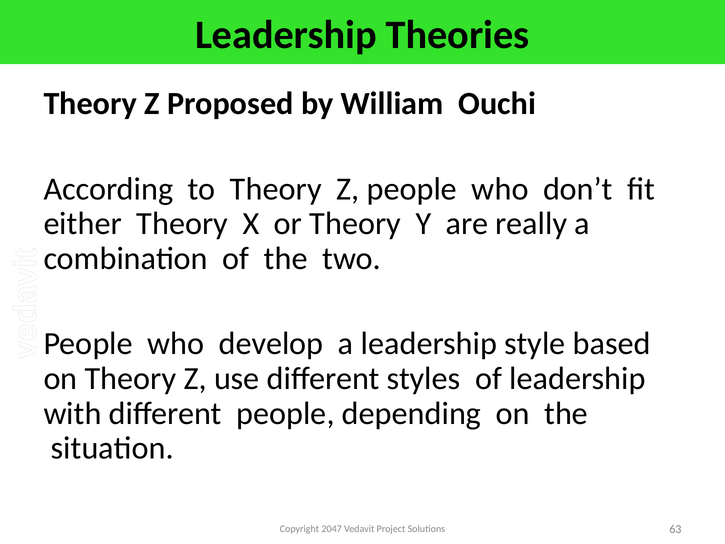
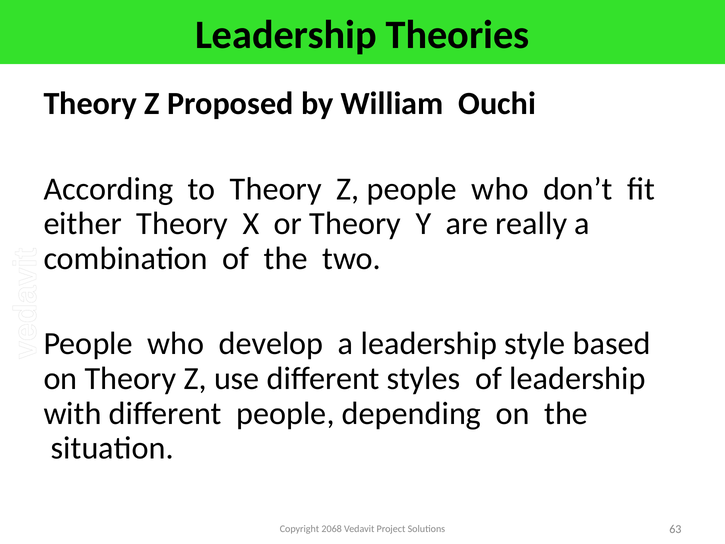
2047: 2047 -> 2068
